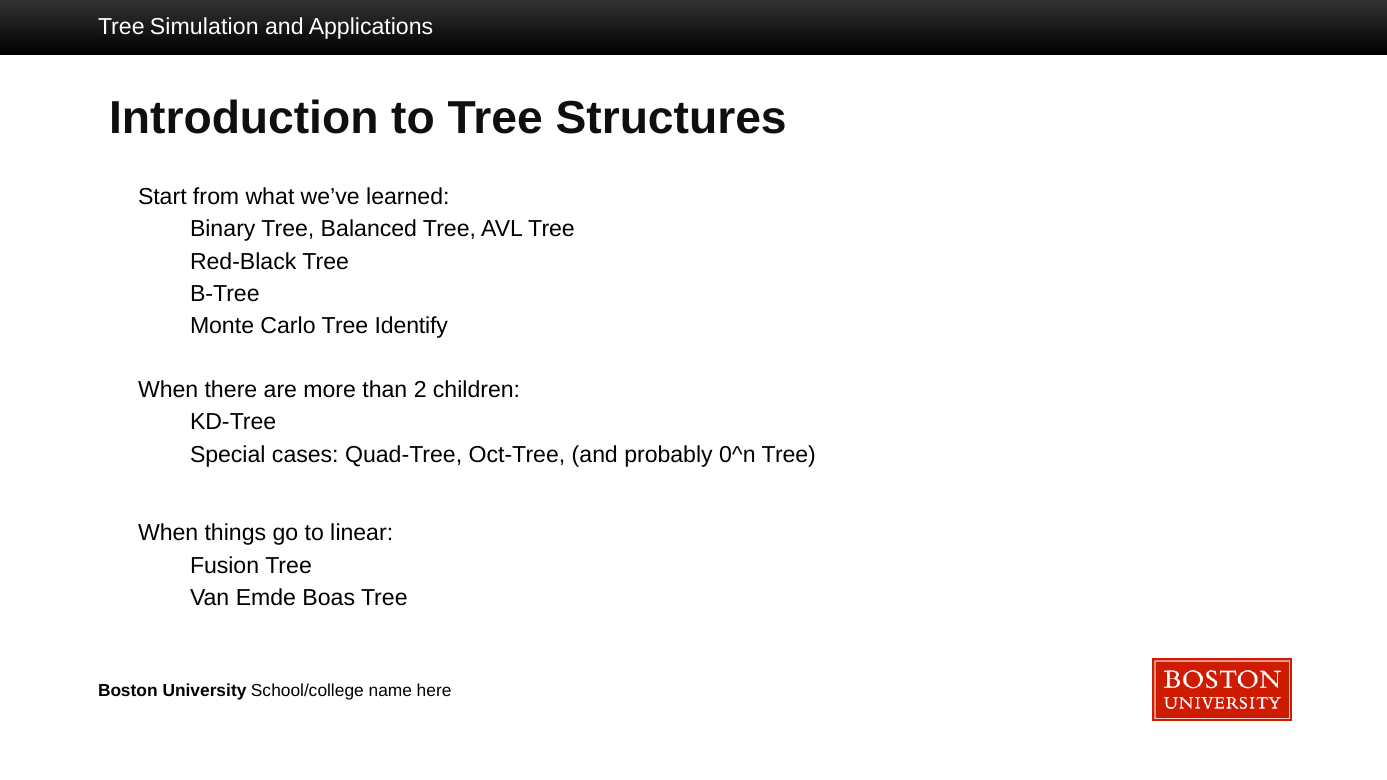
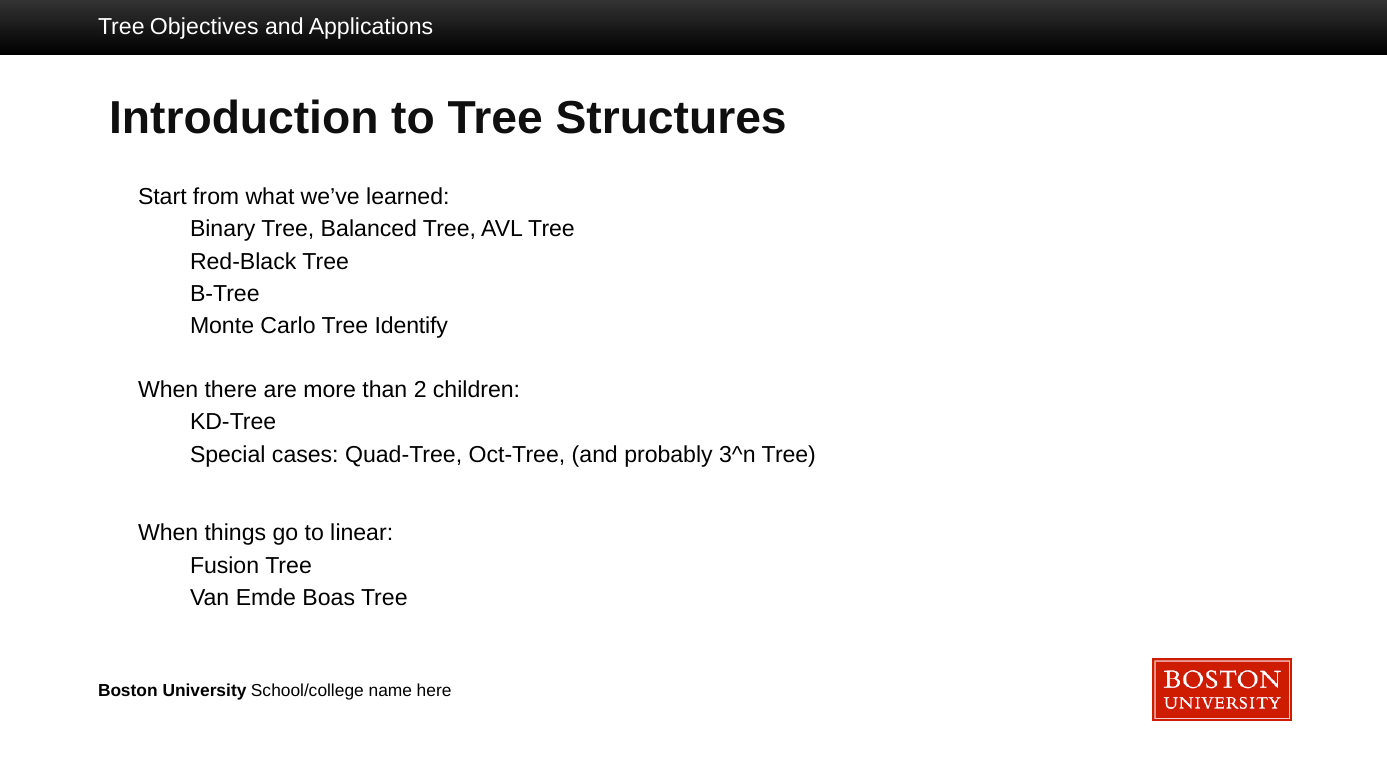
Simulation: Simulation -> Objectives
0^n: 0^n -> 3^n
